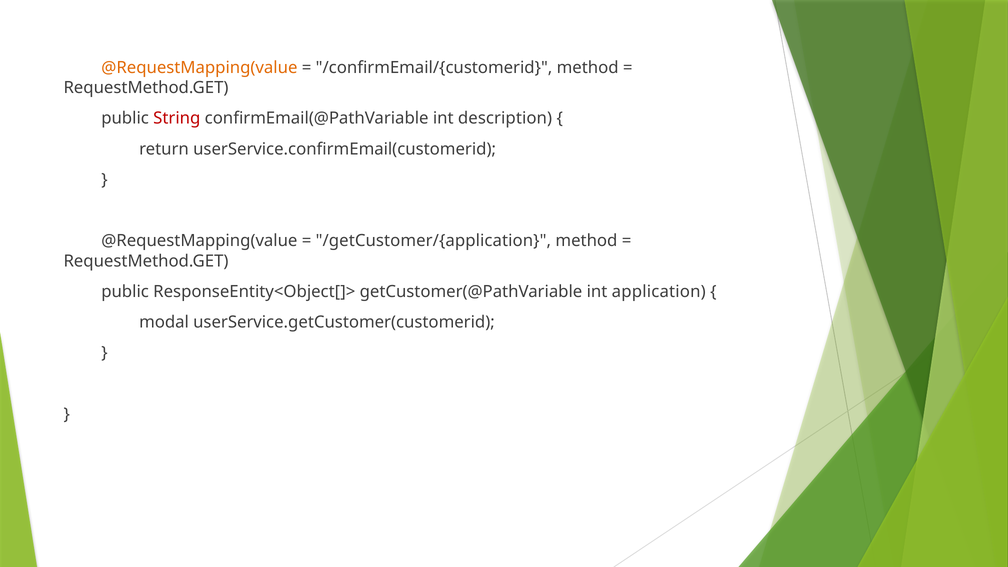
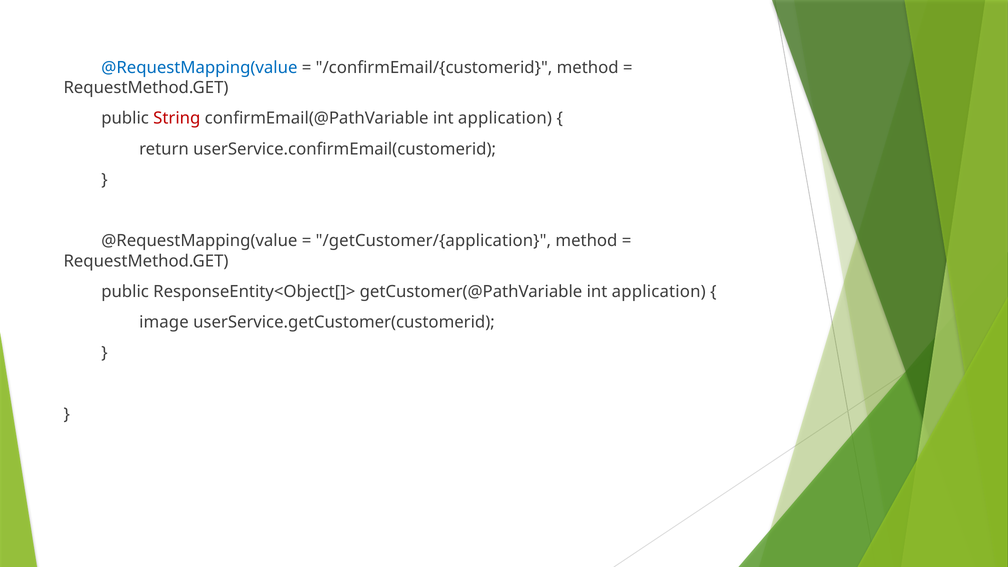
@RequestMapping(value at (199, 68) colour: orange -> blue
confirmEmail(@PathVariable int description: description -> application
modal: modal -> image
